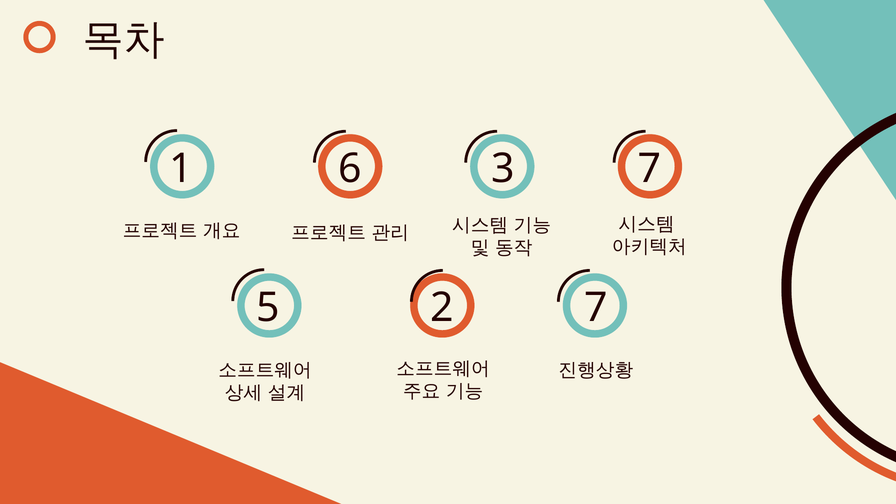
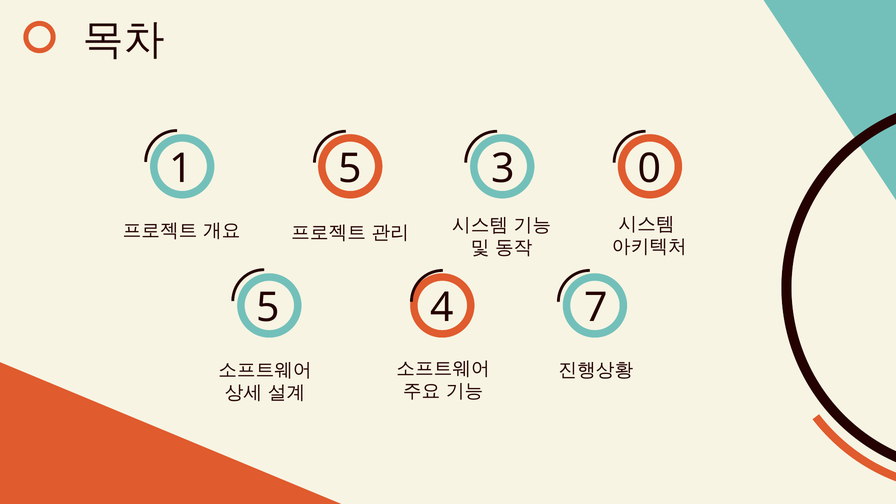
1 6: 6 -> 5
3 7: 7 -> 0
2: 2 -> 4
